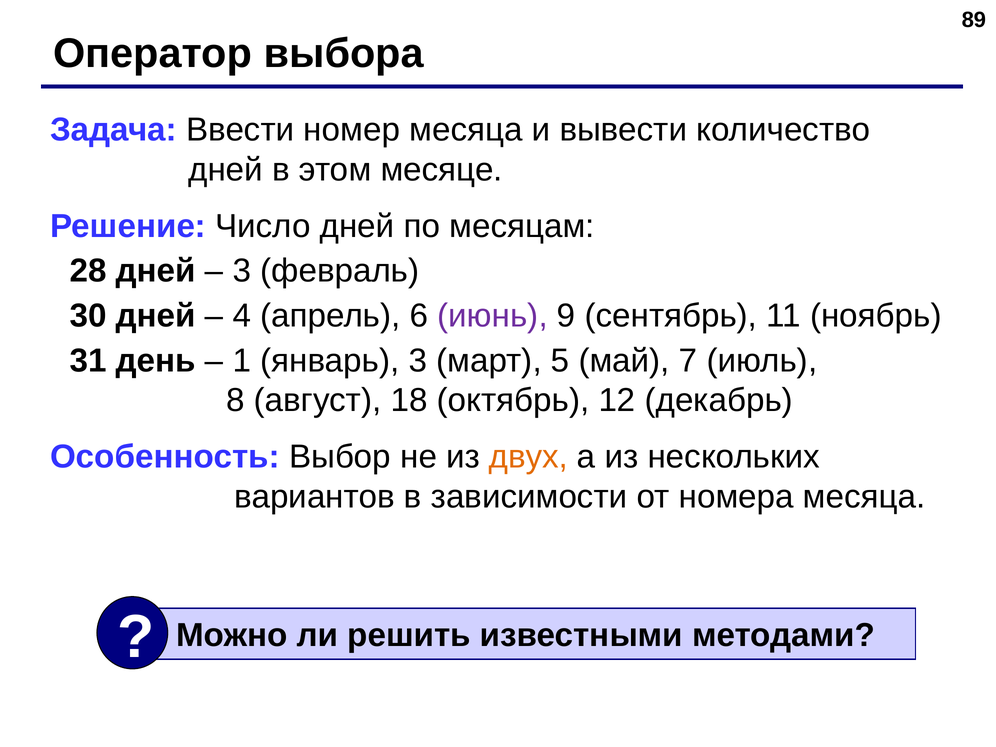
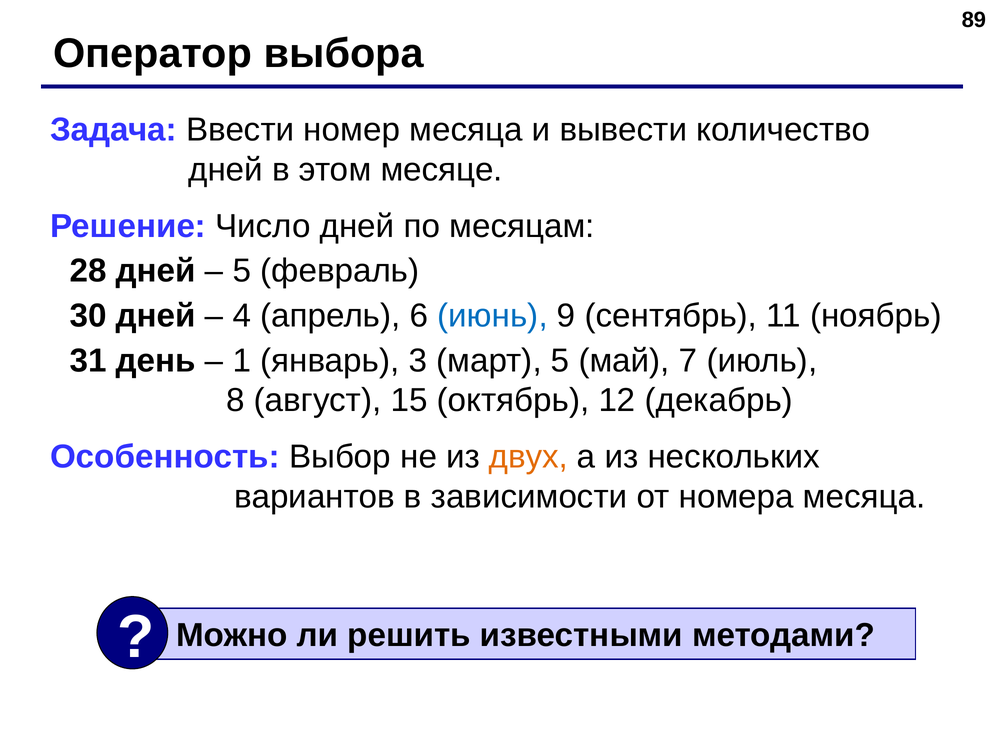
3 at (242, 271): 3 -> 5
июнь colour: purple -> blue
18: 18 -> 15
